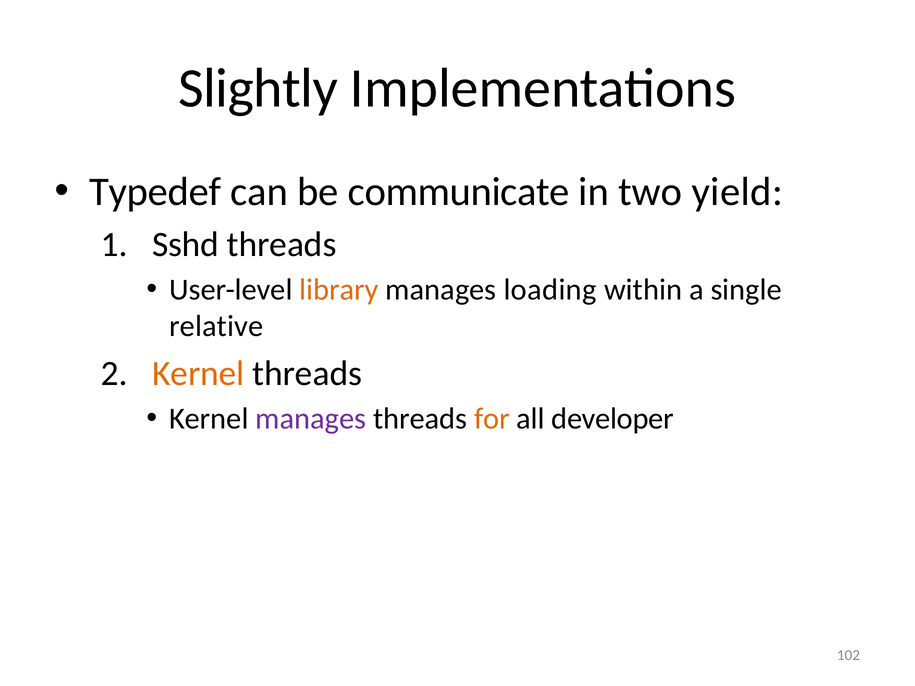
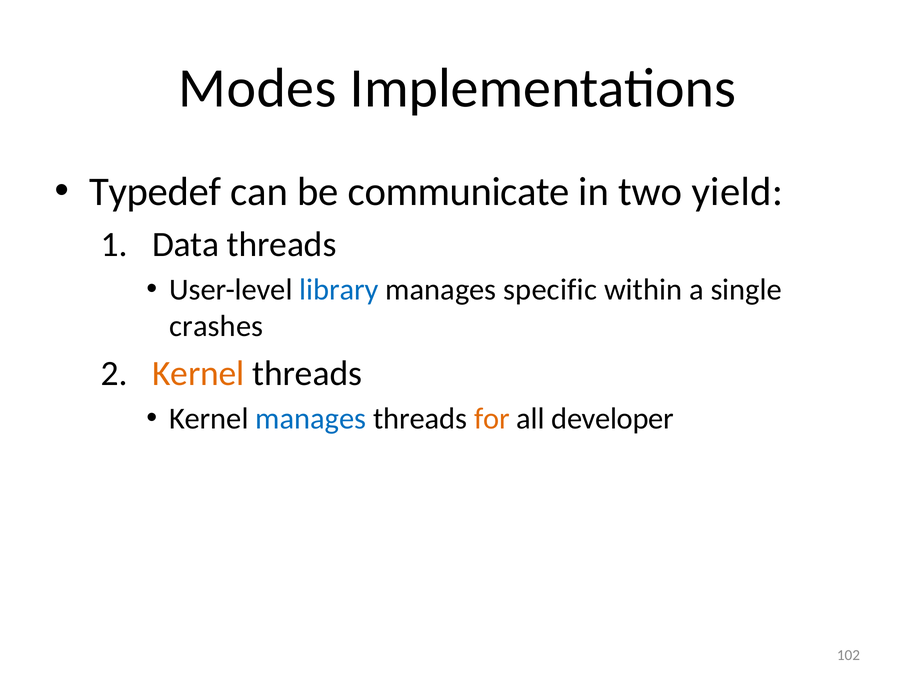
Slightly: Slightly -> Modes
Sshd: Sshd -> Data
library colour: orange -> blue
loading: loading -> specific
relative: relative -> crashes
manages at (311, 419) colour: purple -> blue
